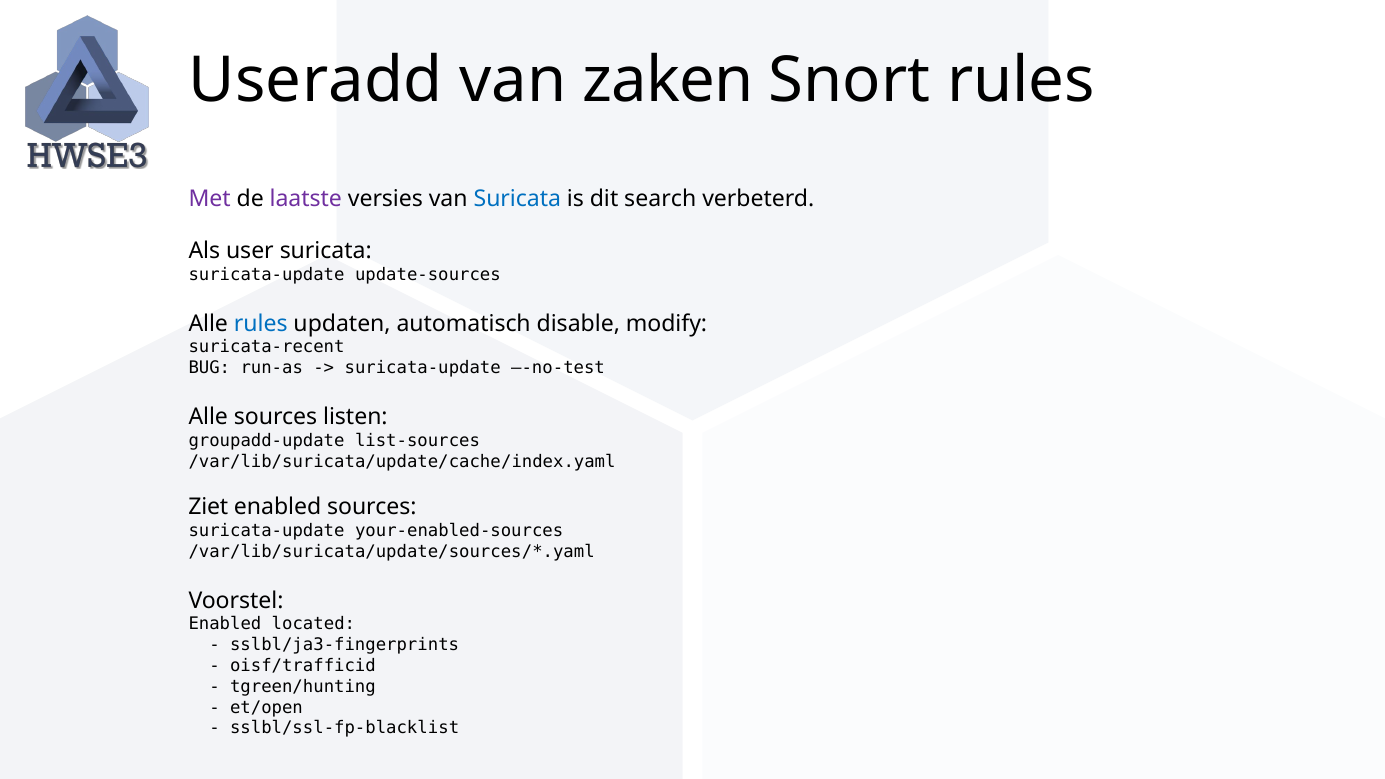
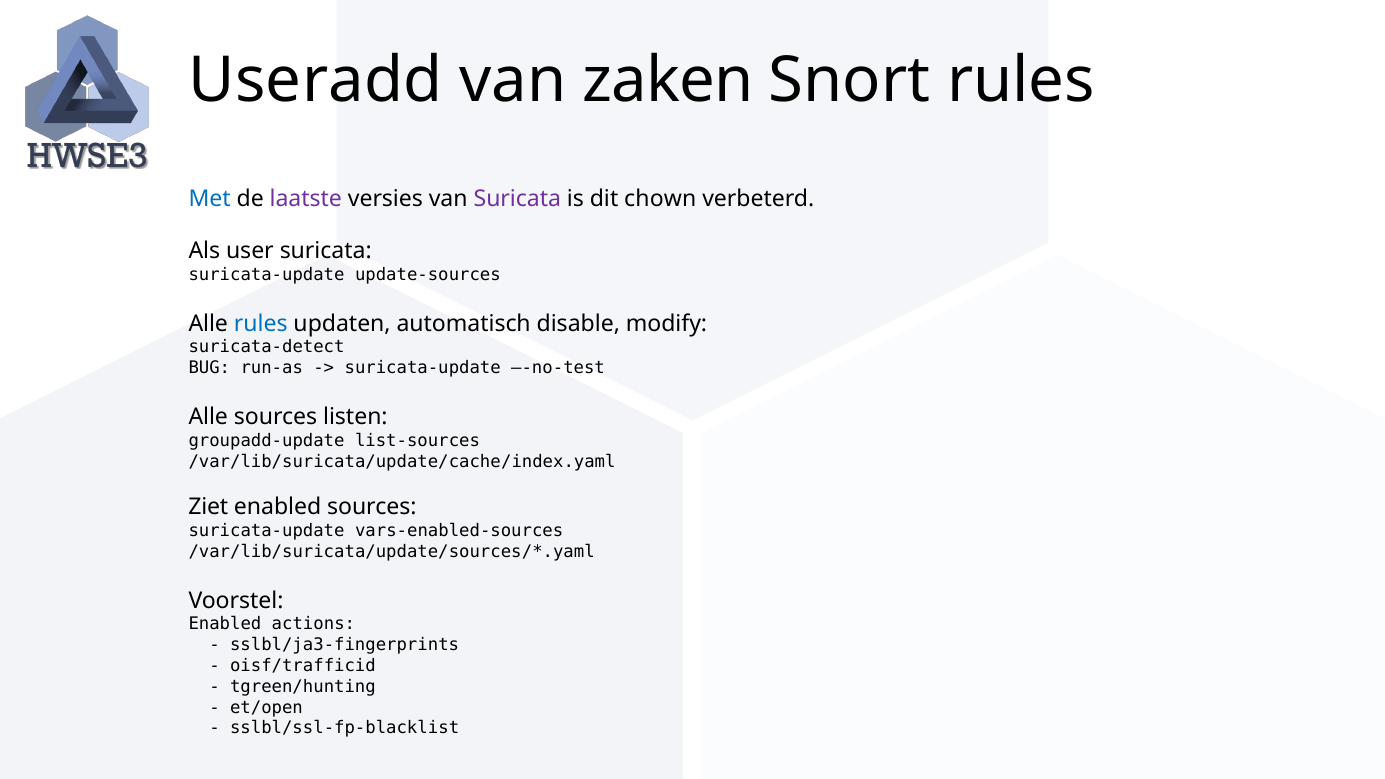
Met colour: purple -> blue
Suricata at (517, 199) colour: blue -> purple
search: search -> chown
suricata-recent: suricata-recent -> suricata-detect
your-enabled-sources: your-enabled-sources -> vars-enabled-sources
located: located -> actions
